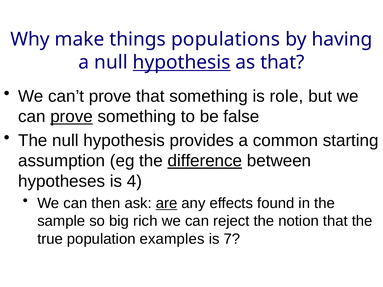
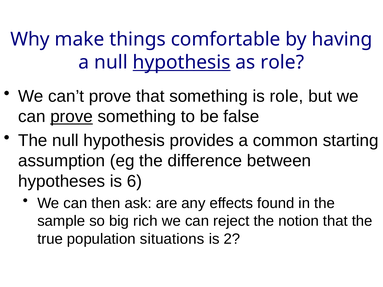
populations: populations -> comfortable
as that: that -> role
difference underline: present -> none
4: 4 -> 6
are underline: present -> none
examples: examples -> situations
7: 7 -> 2
